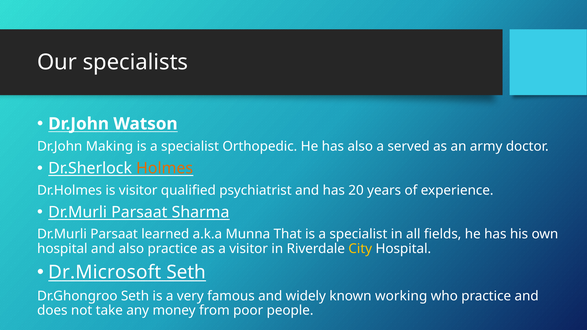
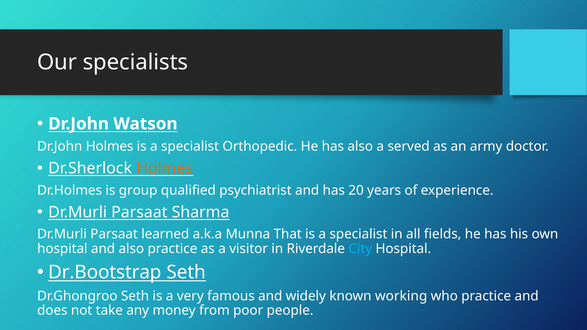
Dr.John Making: Making -> Holmes
is visitor: visitor -> group
City colour: yellow -> light blue
Dr.Microsoft: Dr.Microsoft -> Dr.Bootstrap
